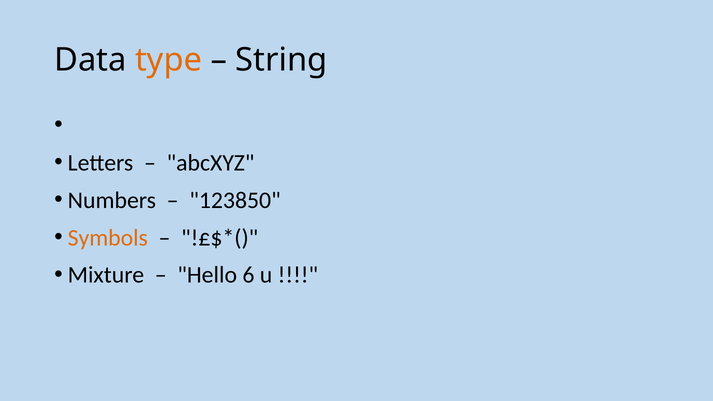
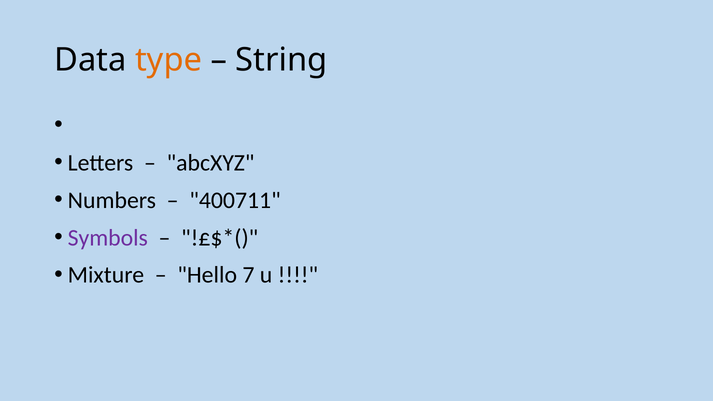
123850: 123850 -> 400711
Symbols colour: orange -> purple
6: 6 -> 7
